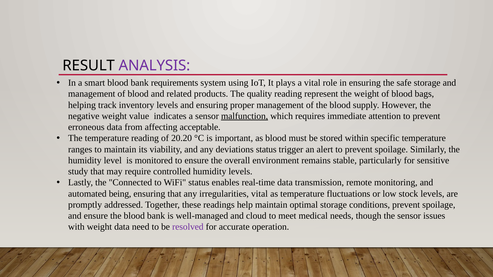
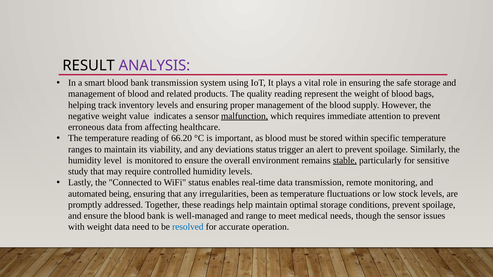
bank requirements: requirements -> transmission
acceptable: acceptable -> healthcare
20.20: 20.20 -> 66.20
stable underline: none -> present
irregularities vital: vital -> been
cloud: cloud -> range
resolved colour: purple -> blue
